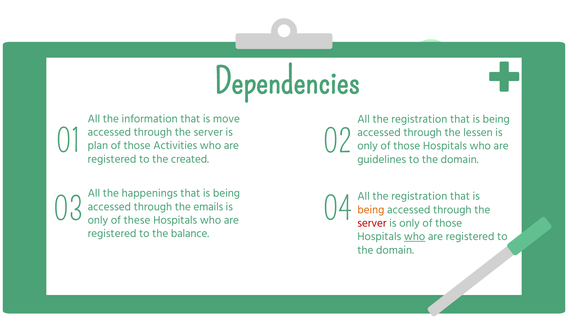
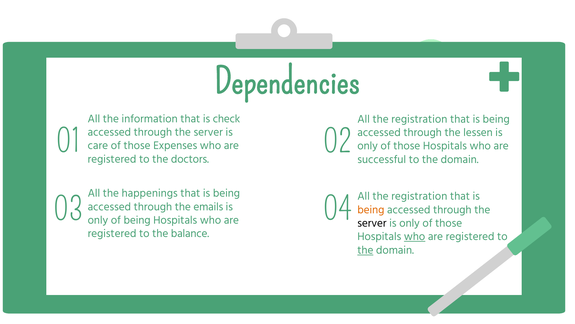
move: move -> check
plan: plan -> care
Activities: Activities -> Expenses
created: created -> doctors
guidelines: guidelines -> successful
of these: these -> being
server at (372, 223) colour: red -> black
the at (365, 250) underline: none -> present
